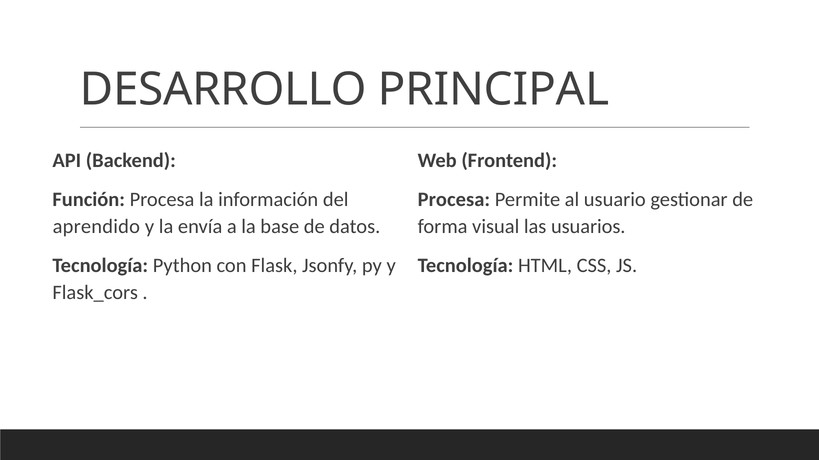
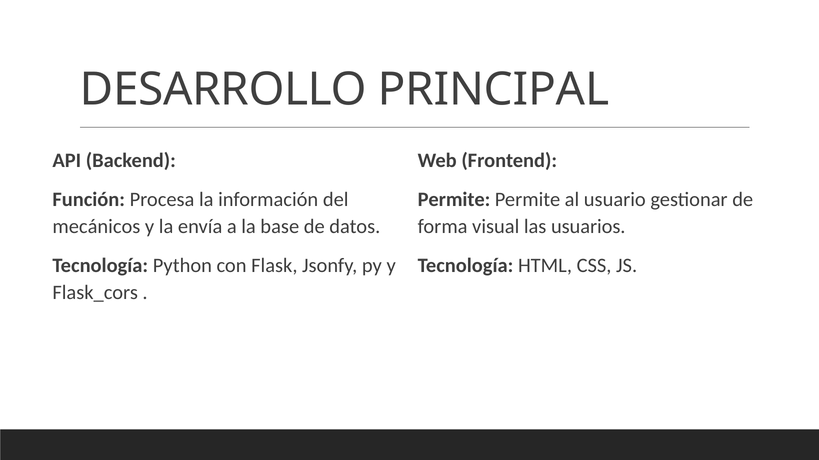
Procesa at (454, 200): Procesa -> Permite
aprendido: aprendido -> mecánicos
